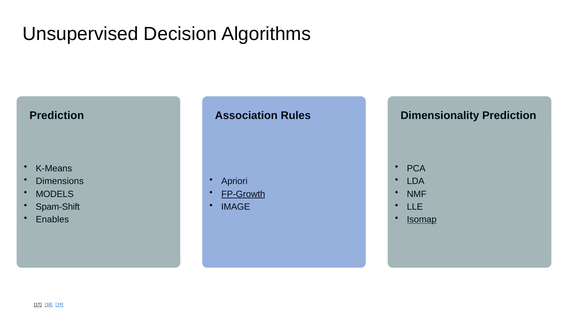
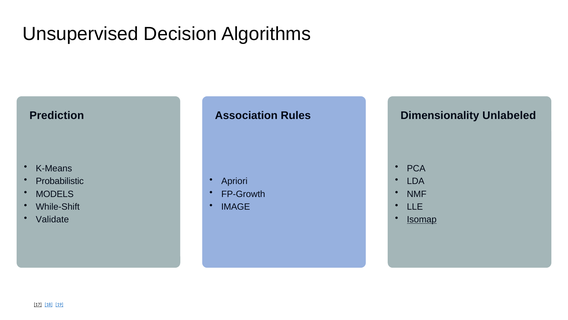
Dimensionality Prediction: Prediction -> Unlabeled
Dimensions: Dimensions -> Probabilistic
FP‑Growth underline: present -> none
Spam‑Shift: Spam‑Shift -> While‑Shift
Enables: Enables -> Validate
